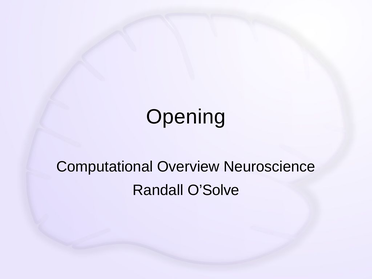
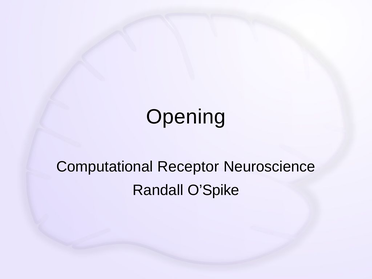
Overview: Overview -> Receptor
O’Solve: O’Solve -> O’Spike
